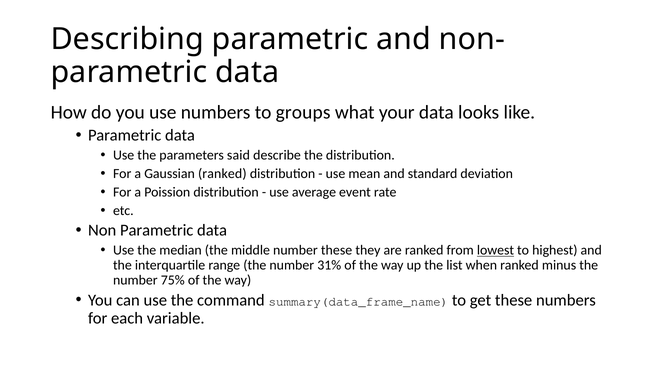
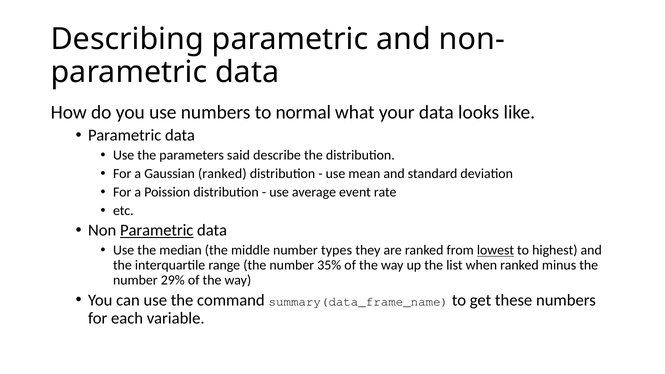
groups: groups -> normal
Parametric at (157, 230) underline: none -> present
number these: these -> types
31%: 31% -> 35%
75%: 75% -> 29%
